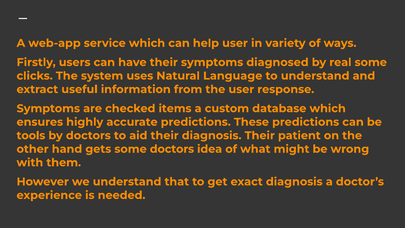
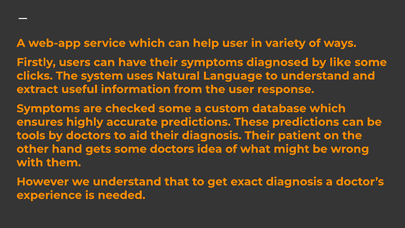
real: real -> like
checked items: items -> some
